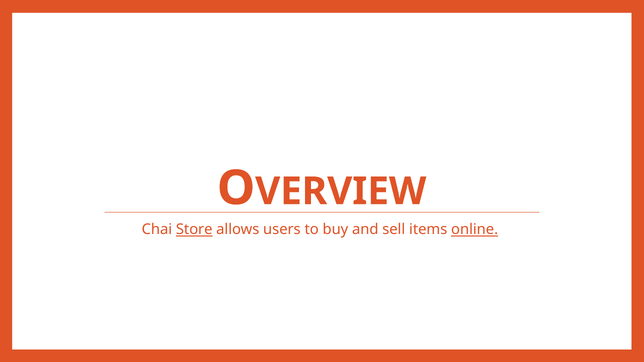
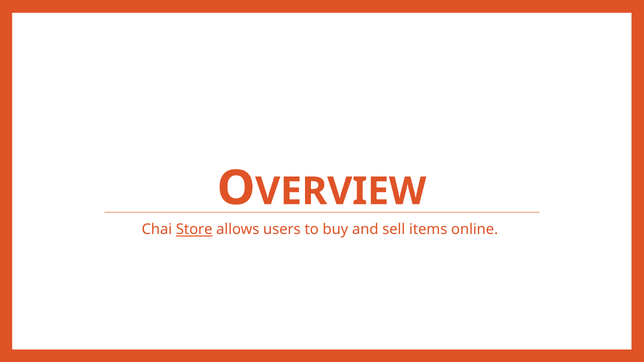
online underline: present -> none
